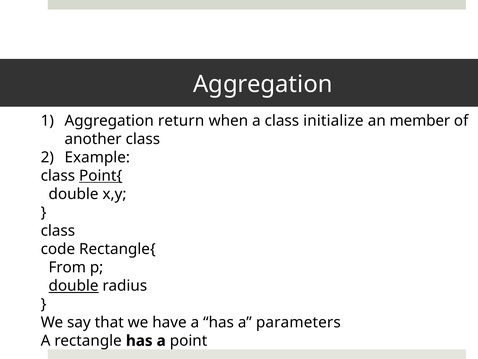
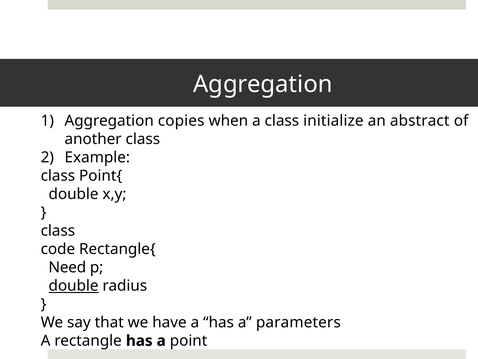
return: return -> copies
member: member -> abstract
Point{ underline: present -> none
From: From -> Need
